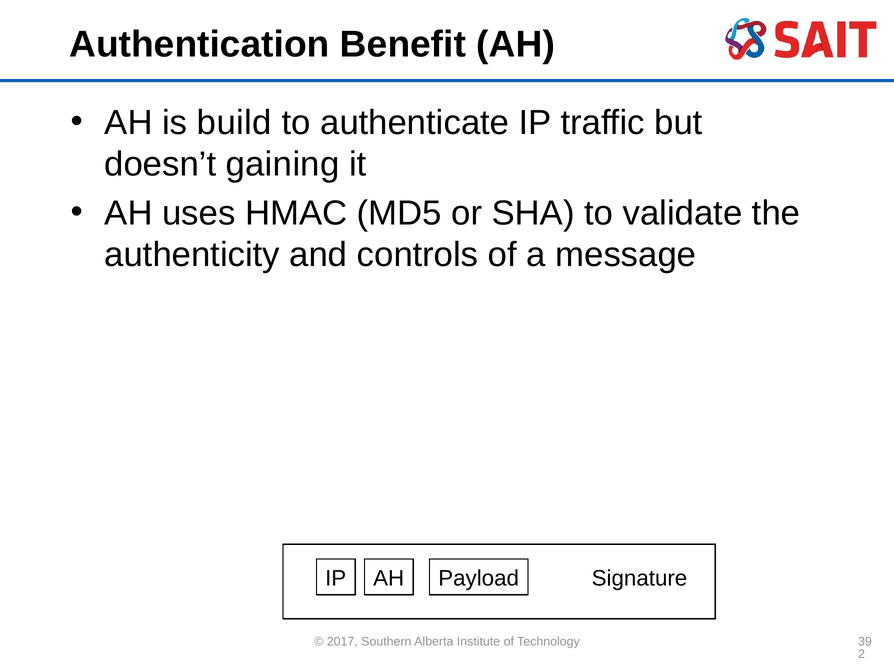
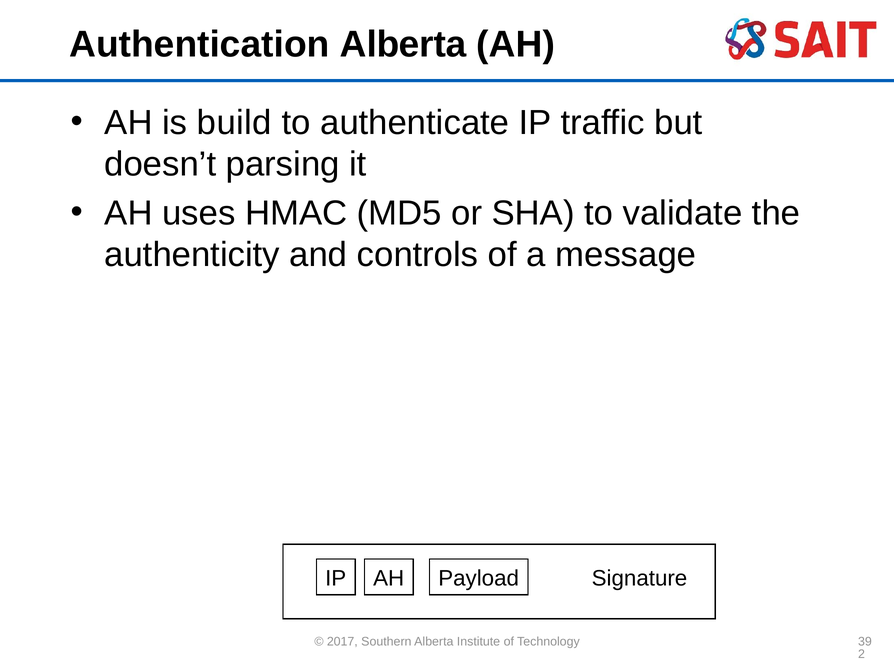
Authentication Benefit: Benefit -> Alberta
gaining: gaining -> parsing
